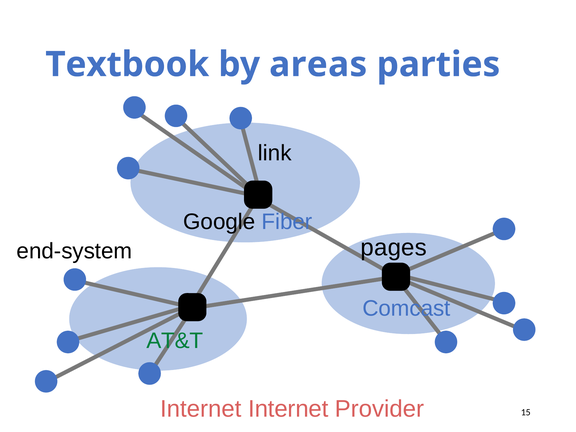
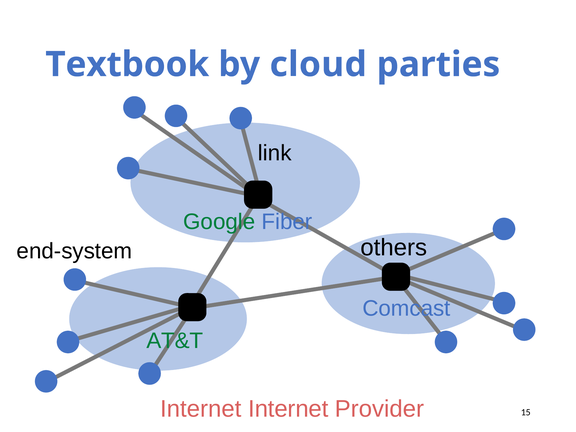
areas: areas -> cloud
Google colour: black -> green
pages: pages -> others
